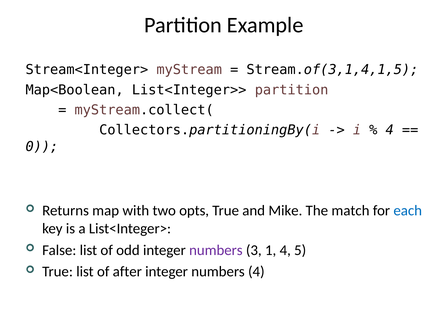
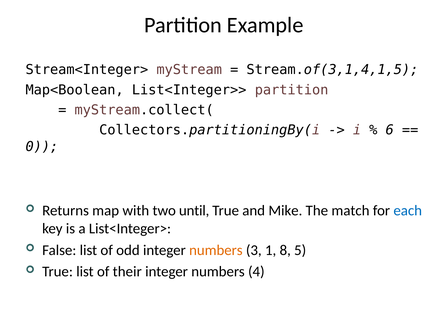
4 at (390, 130): 4 -> 6
opts: opts -> until
numbers at (216, 250) colour: purple -> orange
1 4: 4 -> 8
after: after -> their
